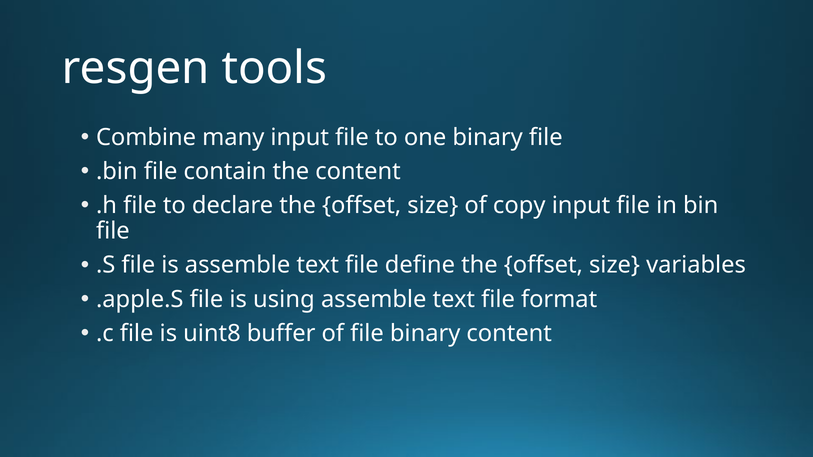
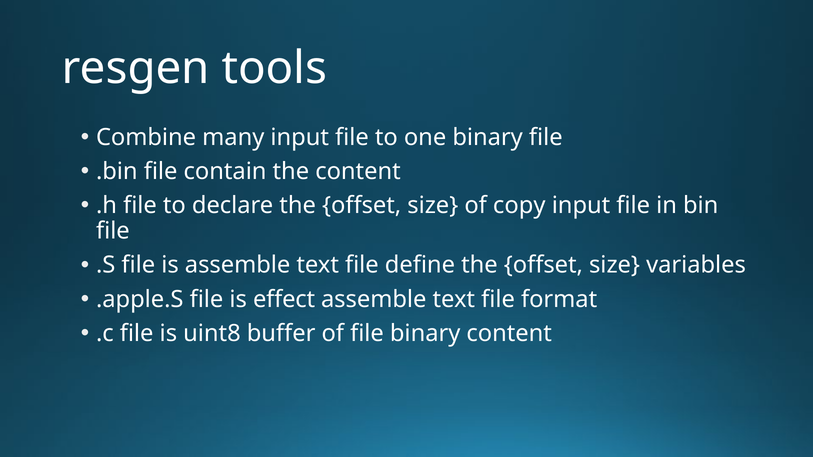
using: using -> effect
